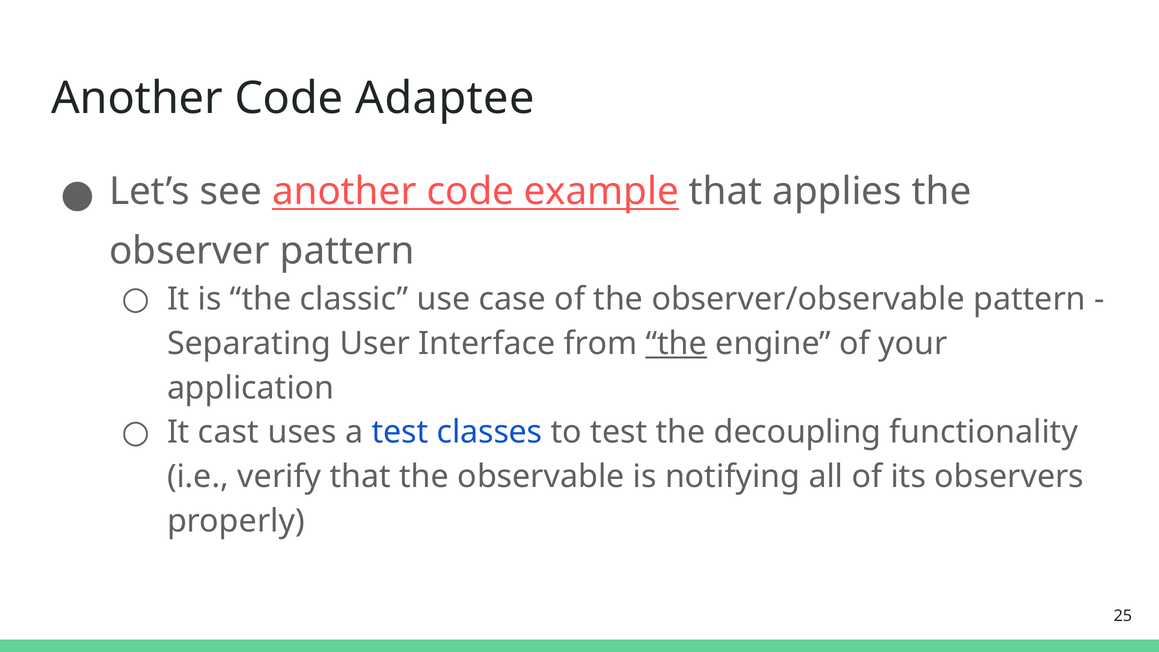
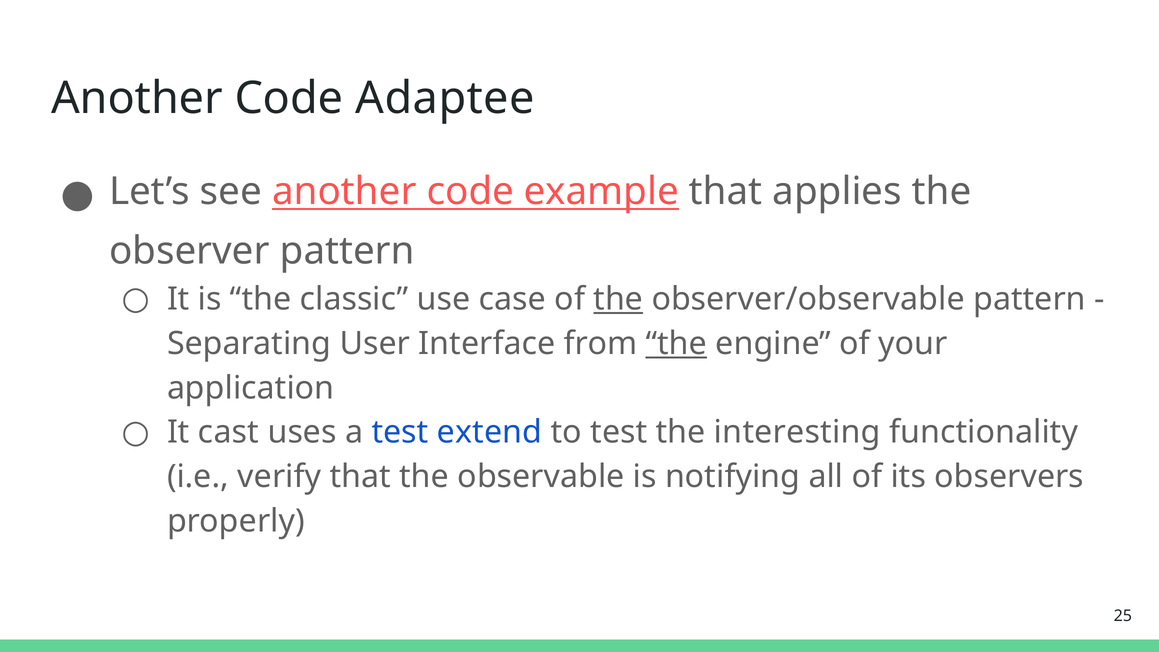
the at (618, 299) underline: none -> present
classes: classes -> extend
decoupling: decoupling -> interesting
